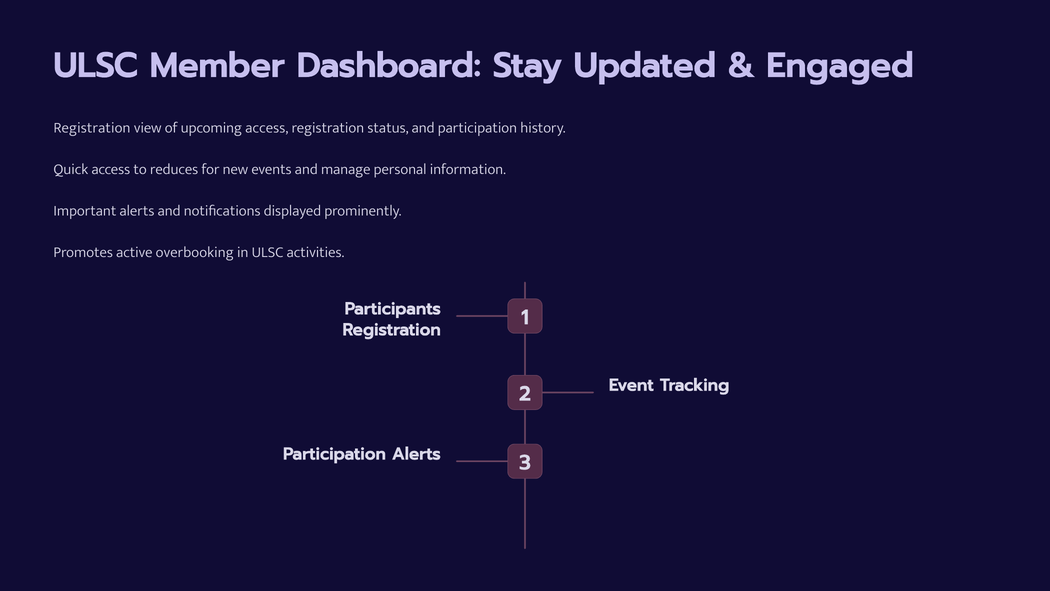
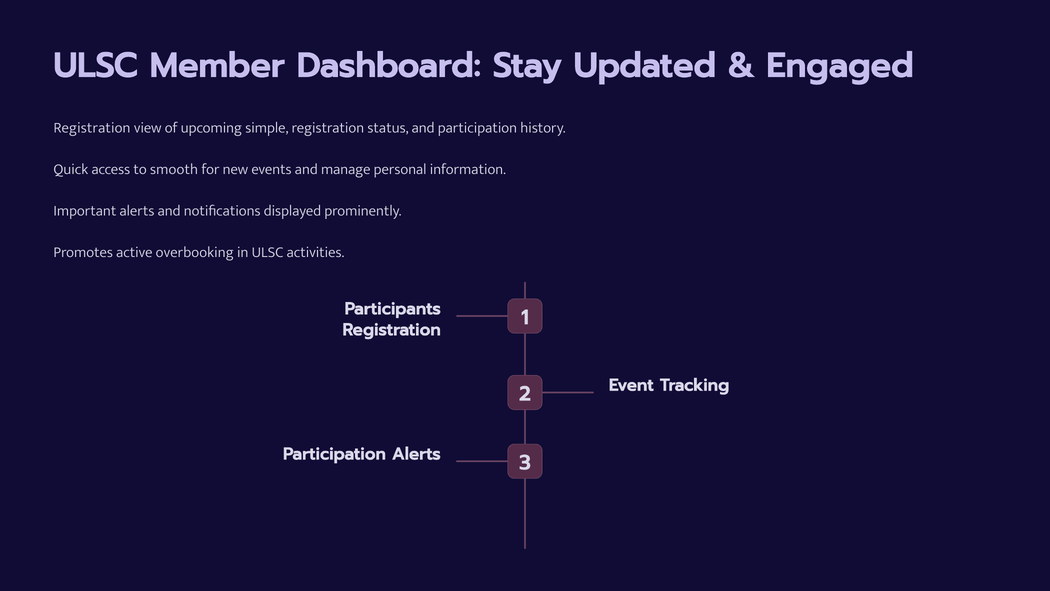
upcoming access: access -> simple
reduces: reduces -> smooth
